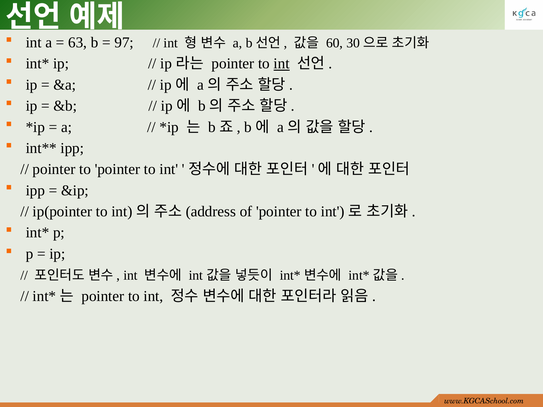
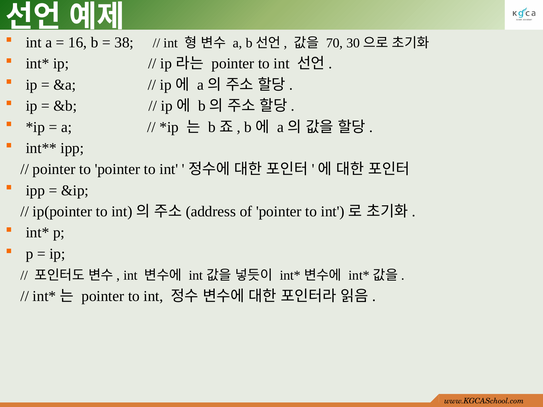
63: 63 -> 16
97: 97 -> 38
60: 60 -> 70
int at (282, 64) underline: present -> none
